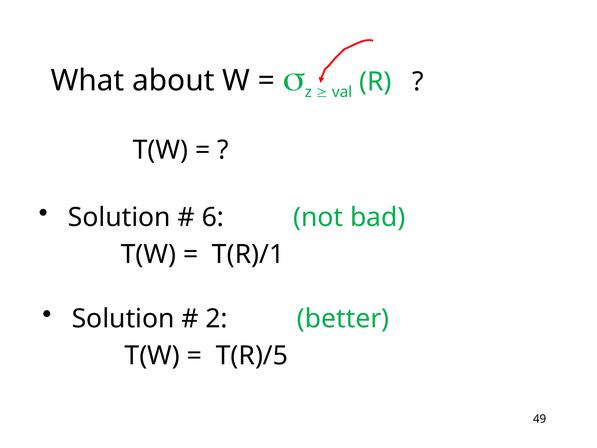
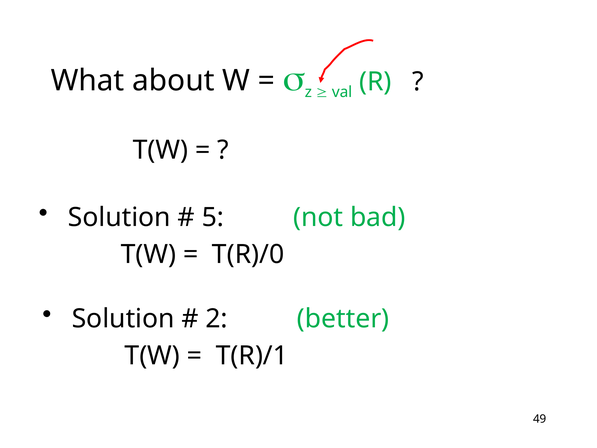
6: 6 -> 5
T(R)/1: T(R)/1 -> T(R)/0
T(R)/5: T(R)/5 -> T(R)/1
